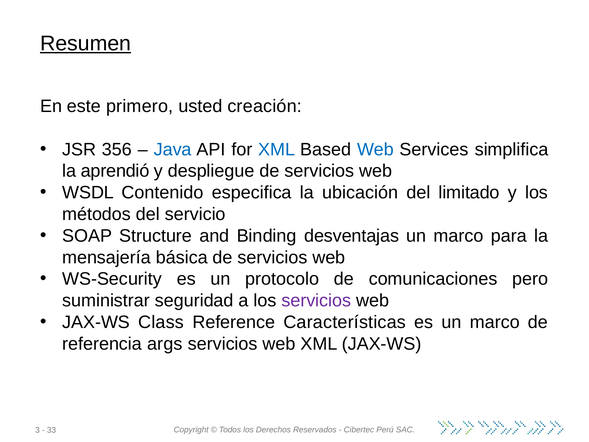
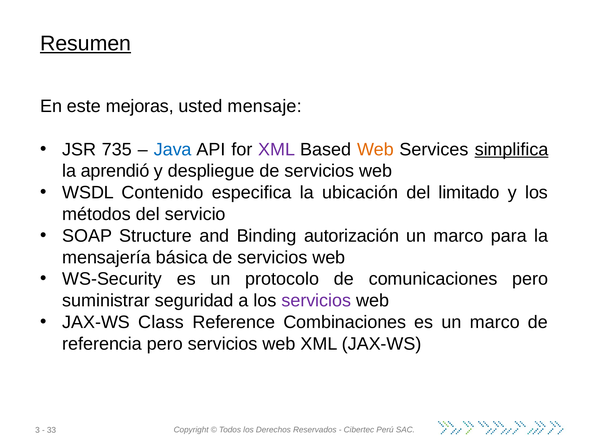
primero: primero -> mejoras
creación: creación -> mensaje
356: 356 -> 735
XML at (277, 149) colour: blue -> purple
Web at (375, 149) colour: blue -> orange
simplifica underline: none -> present
desventajas: desventajas -> autorización
Características: Características -> Combinaciones
referencia args: args -> pero
